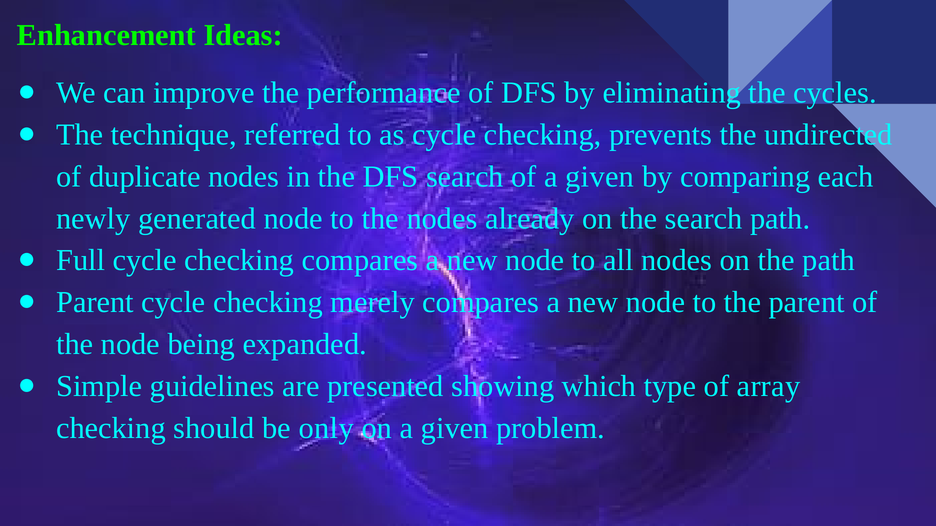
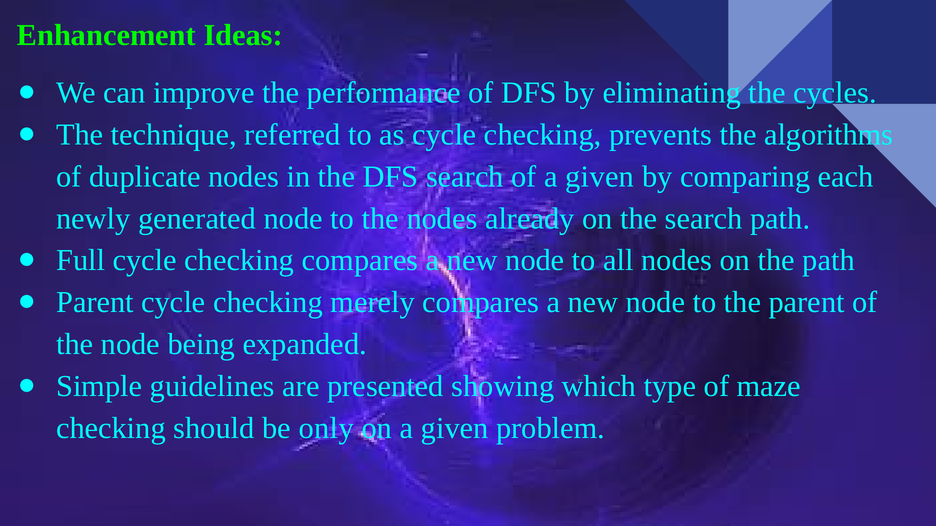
undirected: undirected -> algorithms
array: array -> maze
